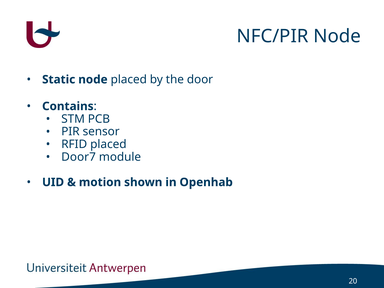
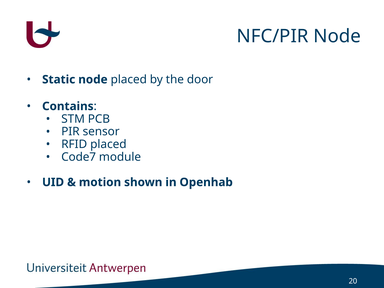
Door7: Door7 -> Code7
